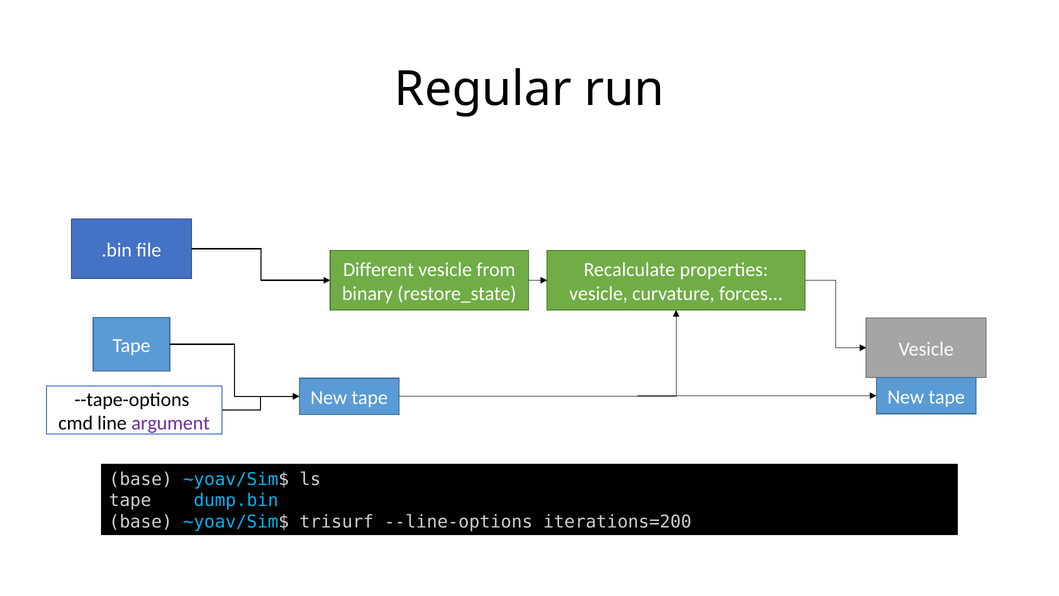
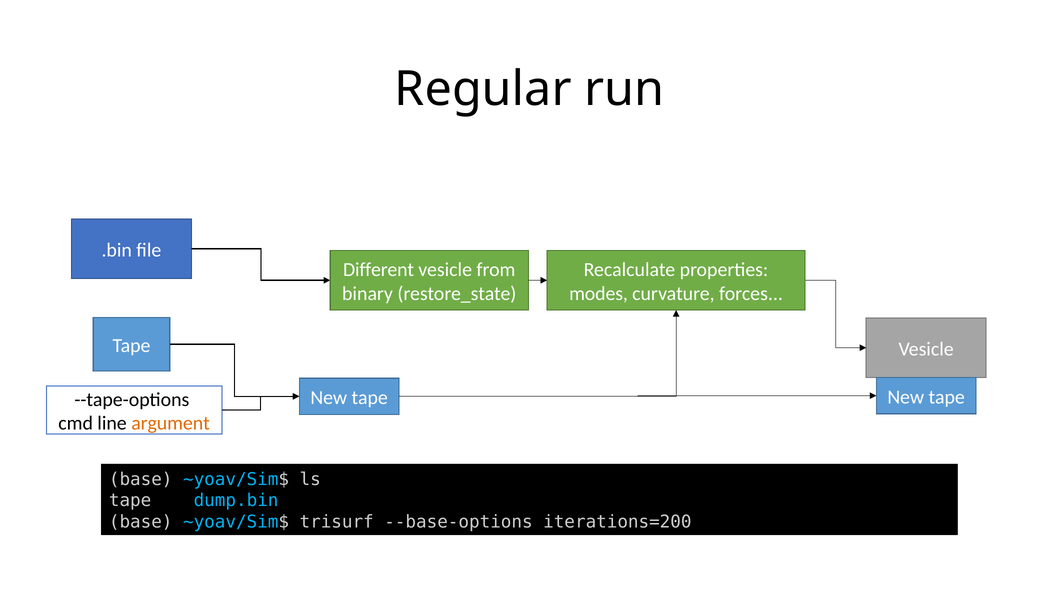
vesicle at (598, 293): vesicle -> modes
argument colour: purple -> orange
--line-options: --line-options -> --base-options
